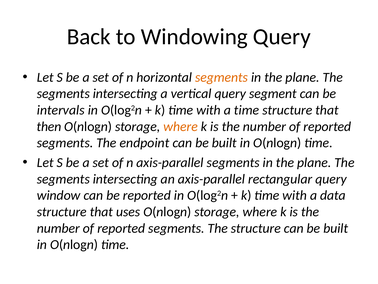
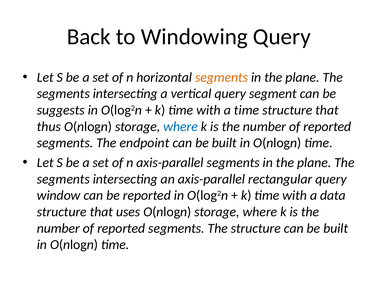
intervals: intervals -> suggests
then: then -> thus
where at (181, 126) colour: orange -> blue
